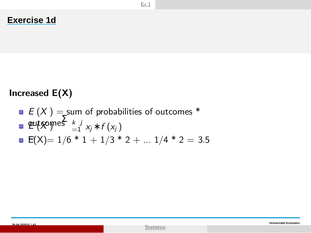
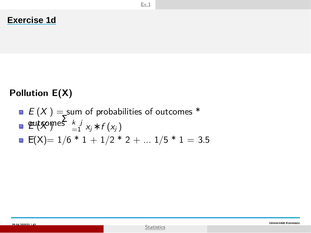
Increased: Increased -> Pollution
1/3: 1/3 -> 1/2
1/4: 1/4 -> 1/5
2 at (181, 140): 2 -> 1
